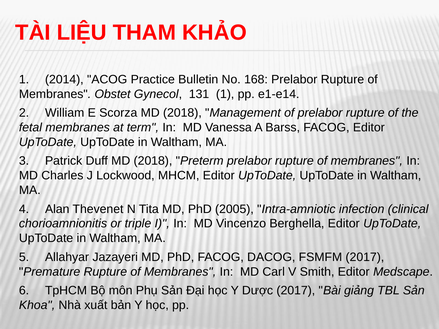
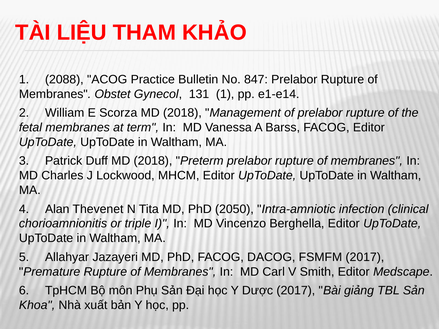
2014: 2014 -> 2088
168: 168 -> 847
2005: 2005 -> 2050
